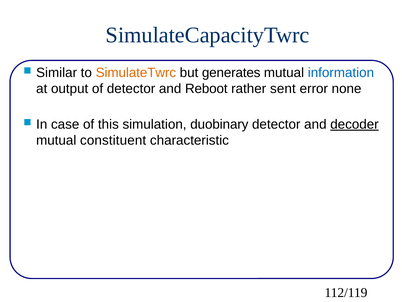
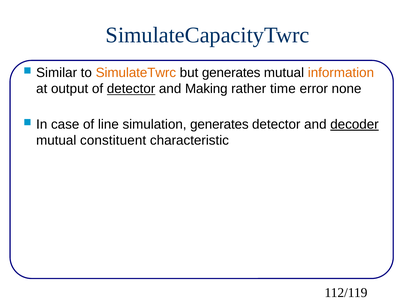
information colour: blue -> orange
detector at (131, 89) underline: none -> present
Reboot: Reboot -> Making
sent: sent -> time
this: this -> line
simulation duobinary: duobinary -> generates
